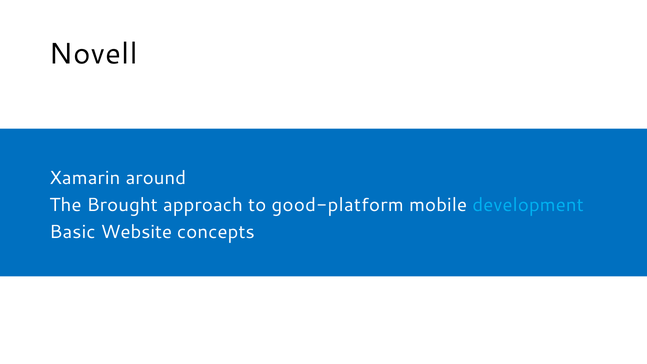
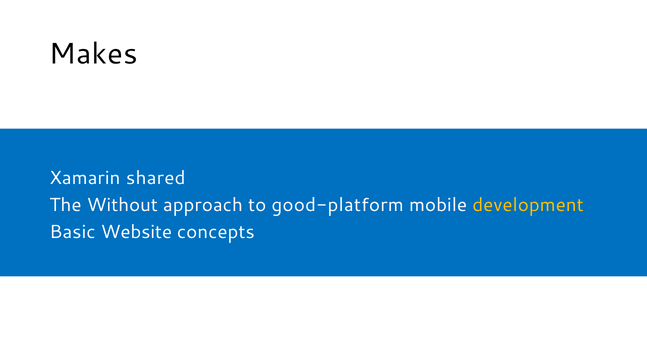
Novell: Novell -> Makes
around: around -> shared
Brought: Brought -> Without
development colour: light blue -> yellow
